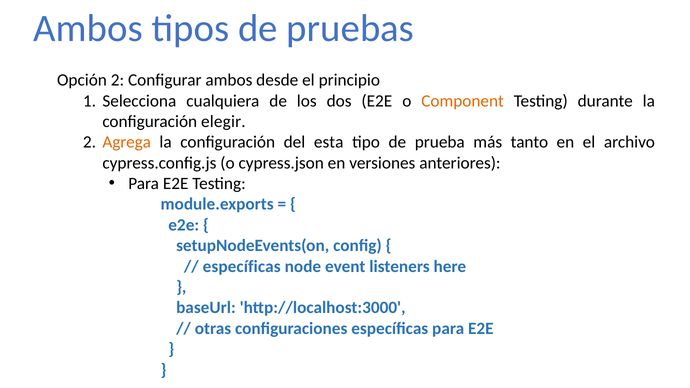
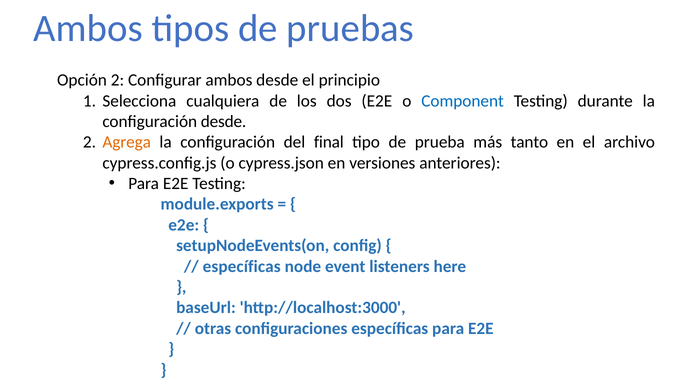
Component colour: orange -> blue
configuración elegir: elegir -> desde
esta: esta -> final
